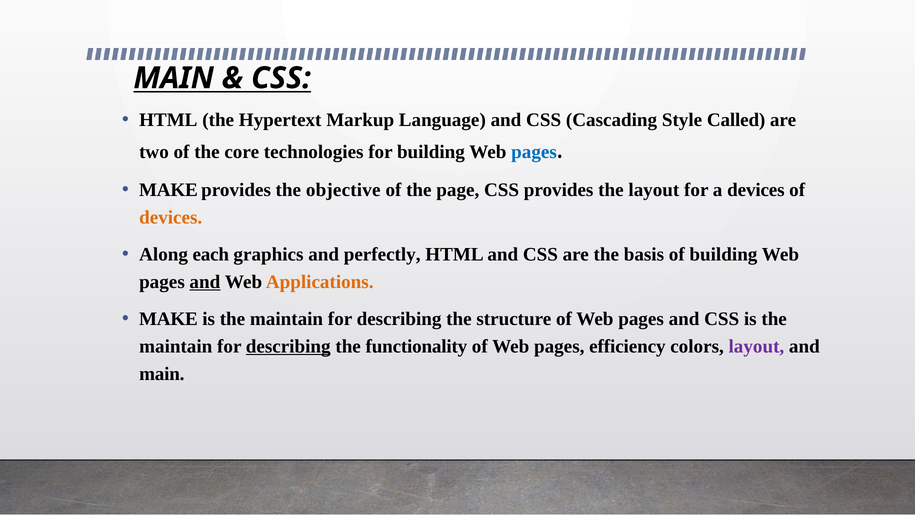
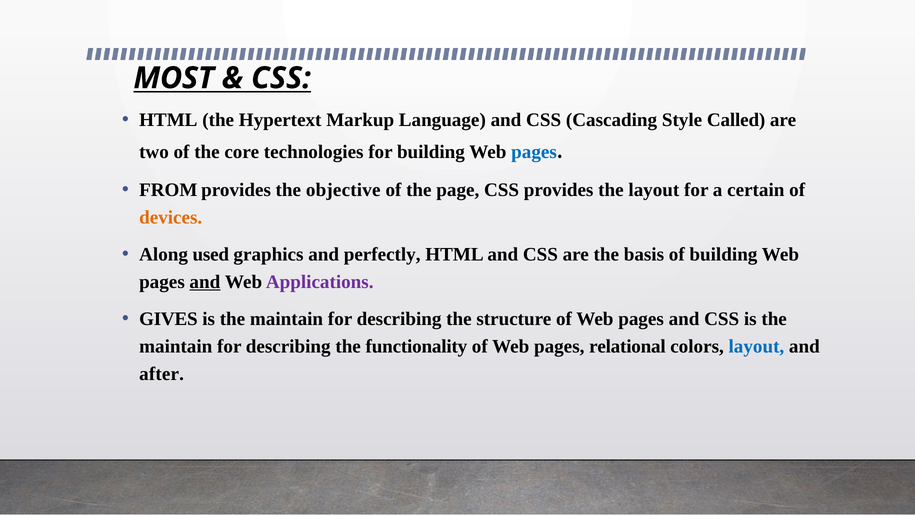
MAIN at (174, 78): MAIN -> MOST
MAKE at (168, 190): MAKE -> FROM
a devices: devices -> certain
each: each -> used
Applications colour: orange -> purple
MAKE at (168, 319): MAKE -> GIVES
describing at (288, 346) underline: present -> none
efficiency: efficiency -> relational
layout at (756, 346) colour: purple -> blue
main at (162, 373): main -> after
